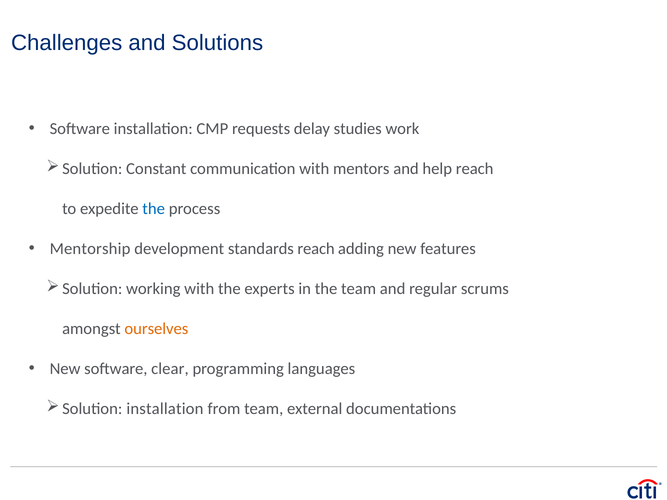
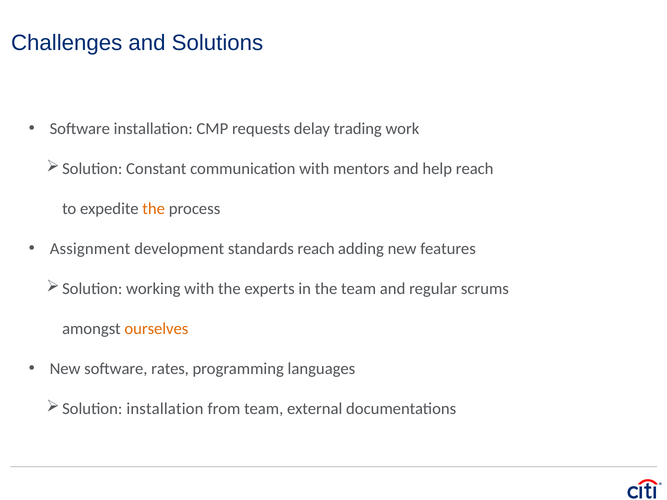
studies: studies -> trading
the at (154, 209) colour: blue -> orange
Mentorship: Mentorship -> Assignment
clear: clear -> rates
